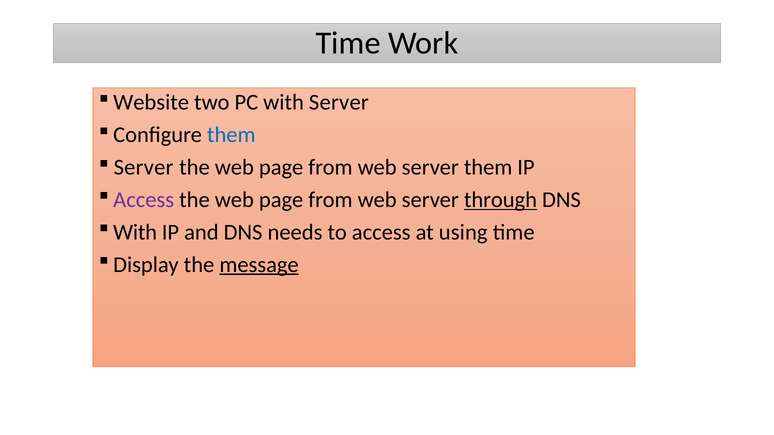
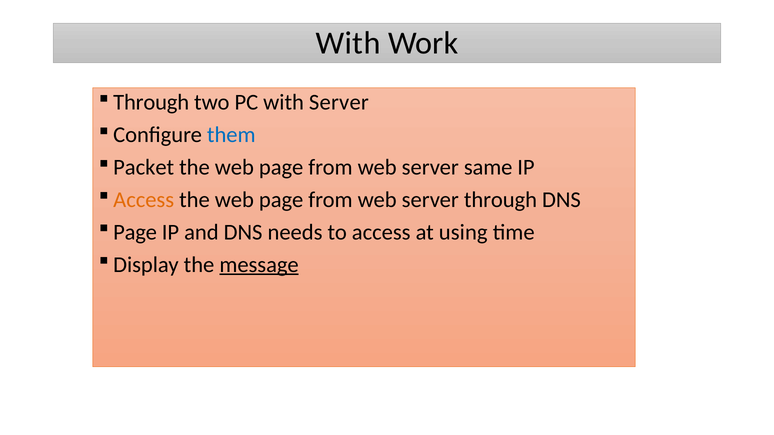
Time at (348, 43): Time -> With
Website at (151, 103): Website -> Through
Server at (144, 168): Server -> Packet
server them: them -> same
Access at (144, 200) colour: purple -> orange
through at (500, 200) underline: present -> none
With at (135, 232): With -> Page
